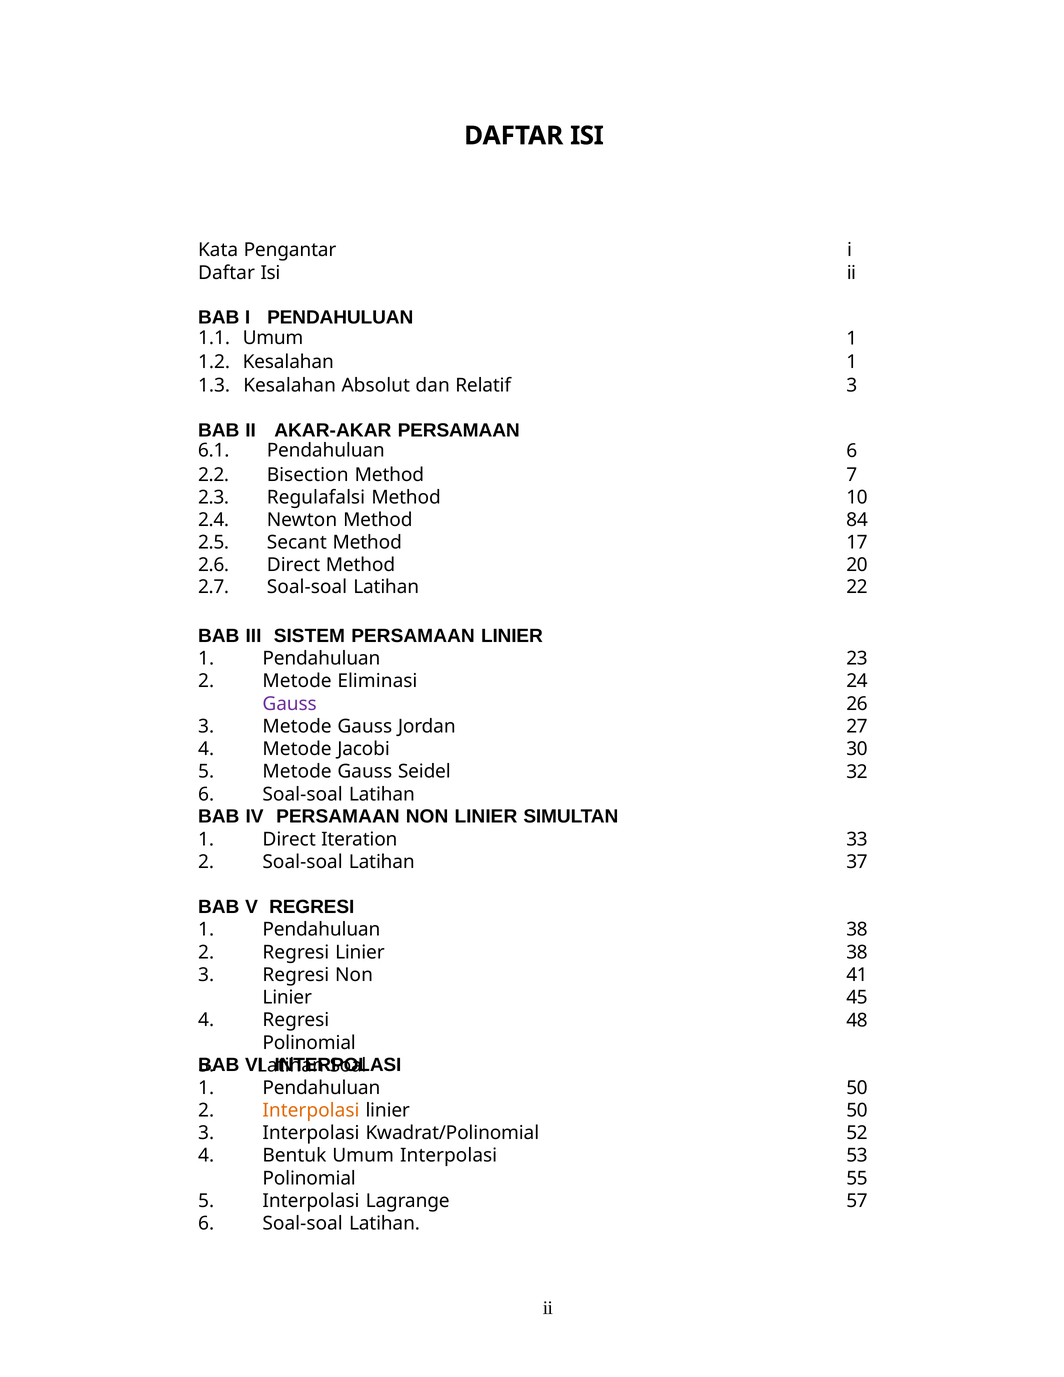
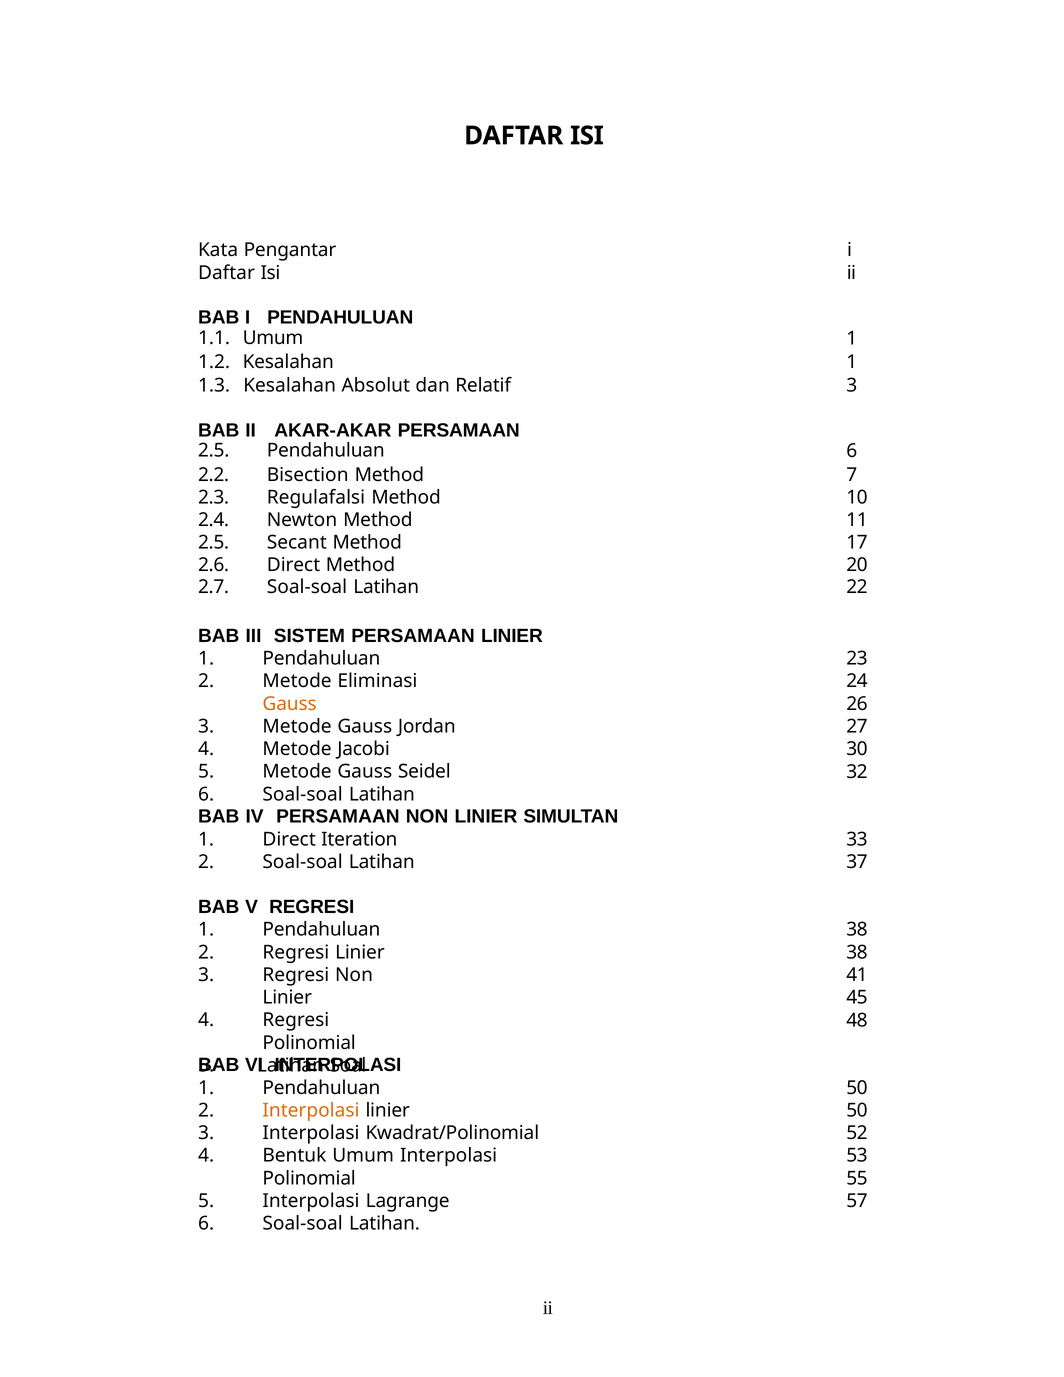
6.1 at (214, 451): 6.1 -> 2.5
84: 84 -> 11
Gauss at (290, 704) colour: purple -> orange
